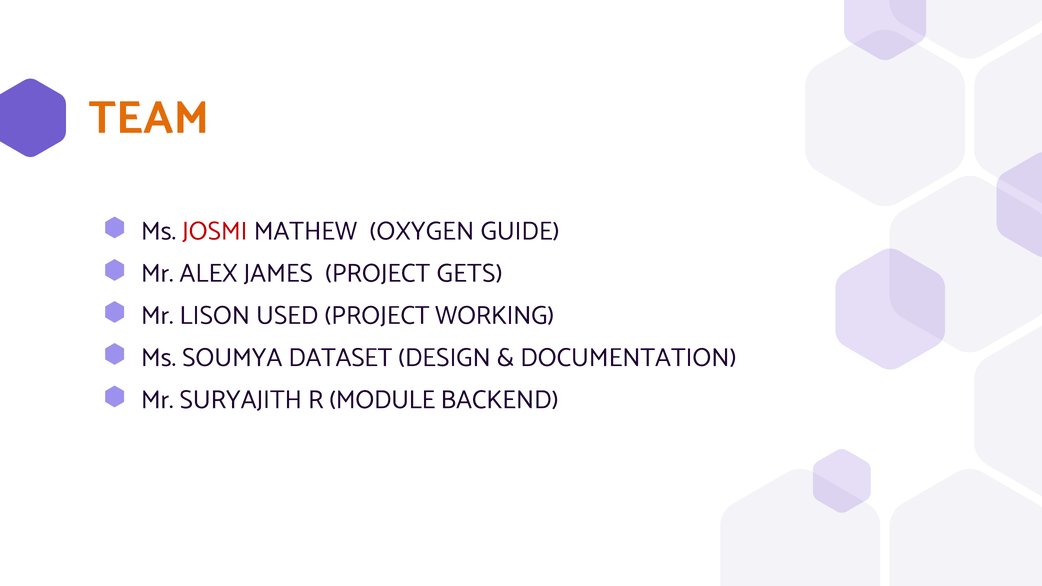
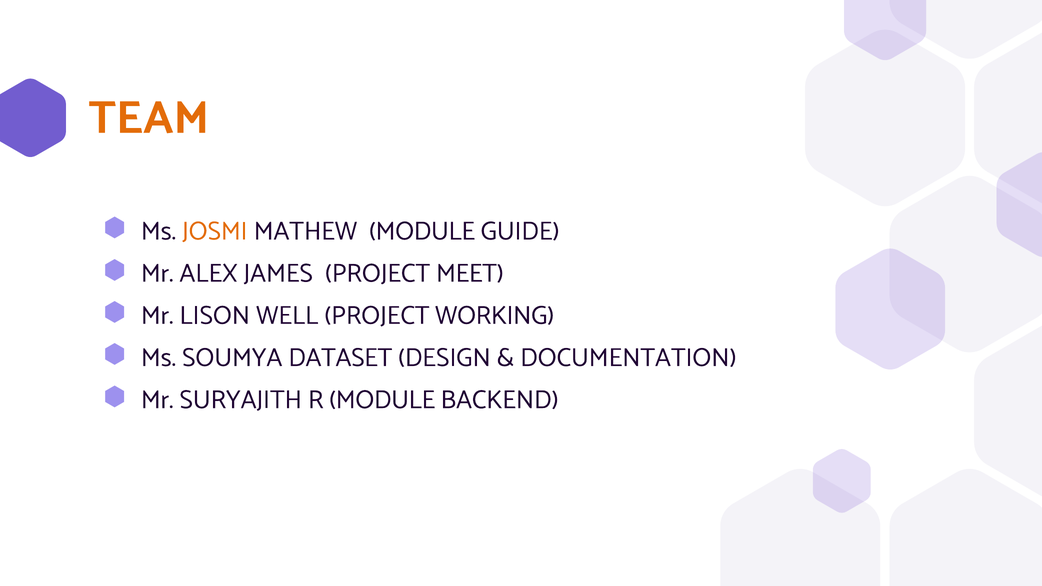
JOSMI colour: red -> orange
MATHEW OXYGEN: OXYGEN -> MODULE
GETS: GETS -> MEET
USED: USED -> WELL
